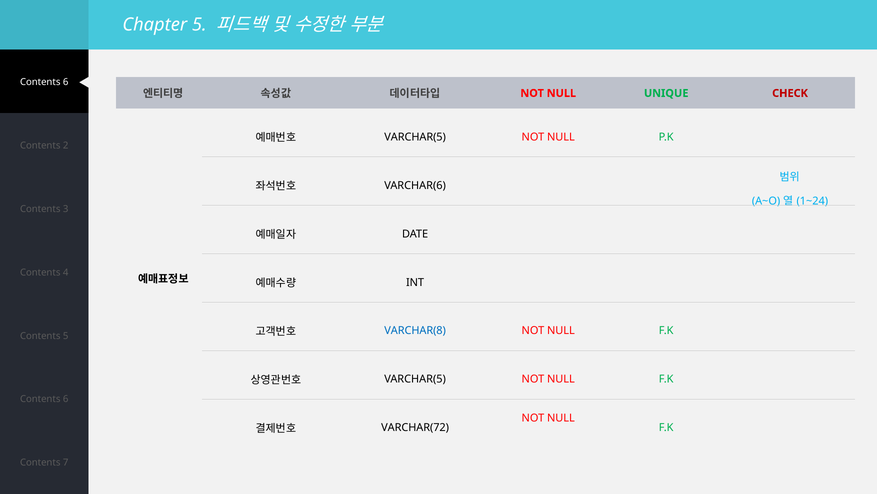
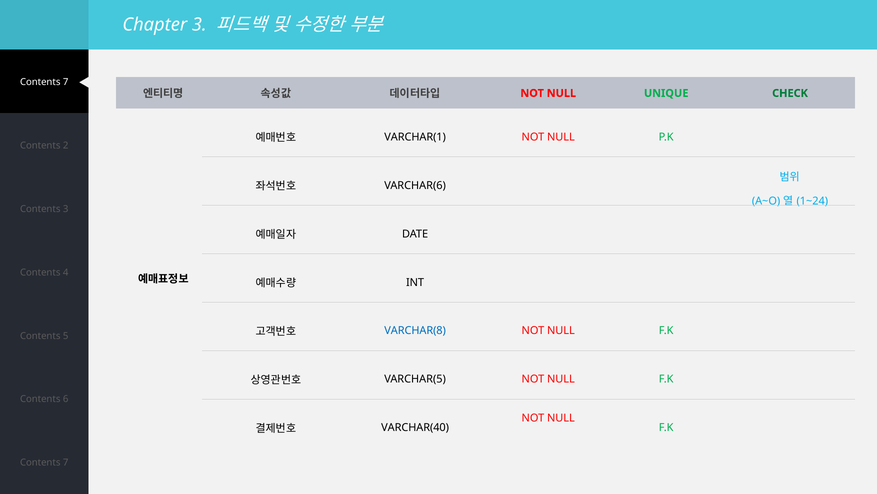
Chapter 5: 5 -> 3
6 at (66, 82): 6 -> 7
CHECK colour: red -> green
VARCHAR(5 at (415, 137): VARCHAR(5 -> VARCHAR(1
VARCHAR(72: VARCHAR(72 -> VARCHAR(40
